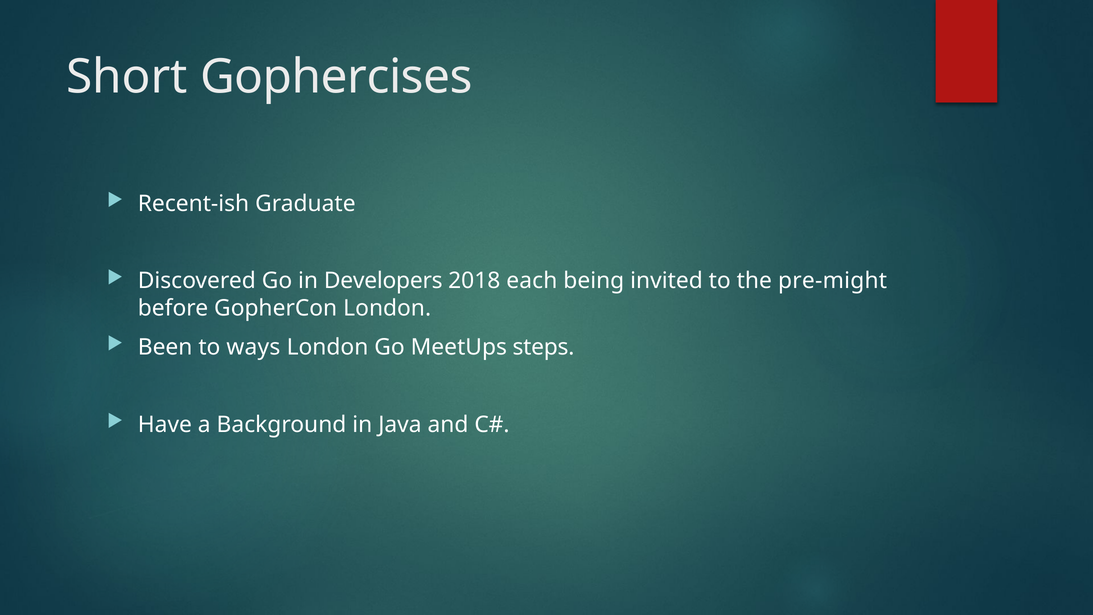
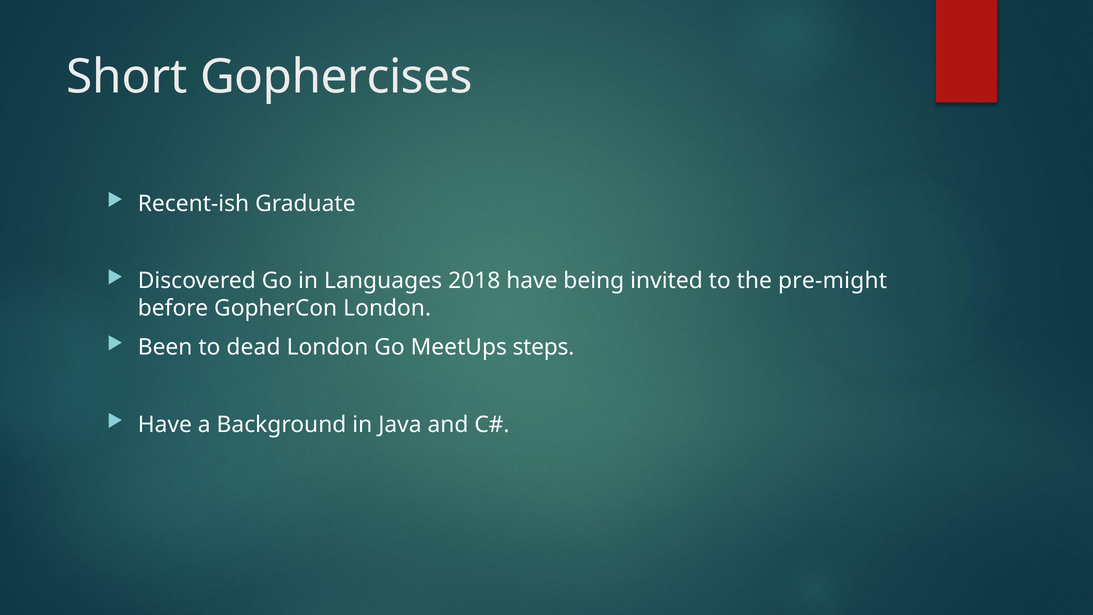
Developers: Developers -> Languages
2018 each: each -> have
ways: ways -> dead
